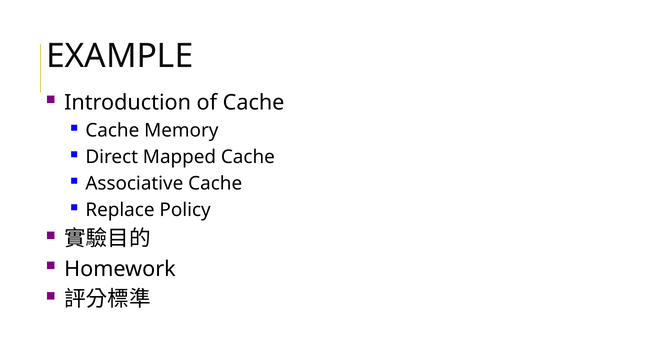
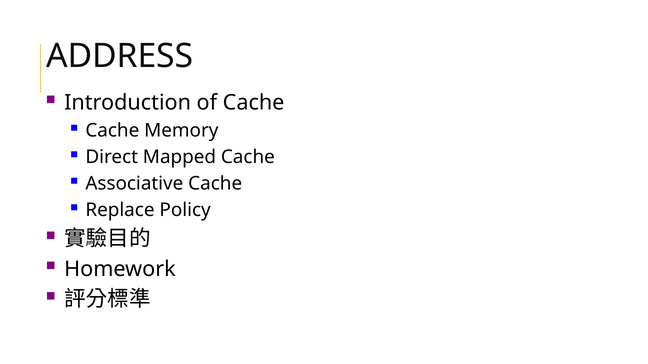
EXAMPLE: EXAMPLE -> ADDRESS
